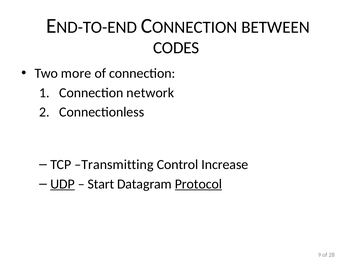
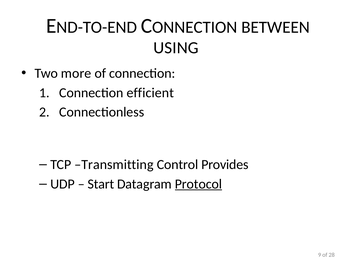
CODES: CODES -> USING
network: network -> efficient
Increase: Increase -> Provides
UDP underline: present -> none
